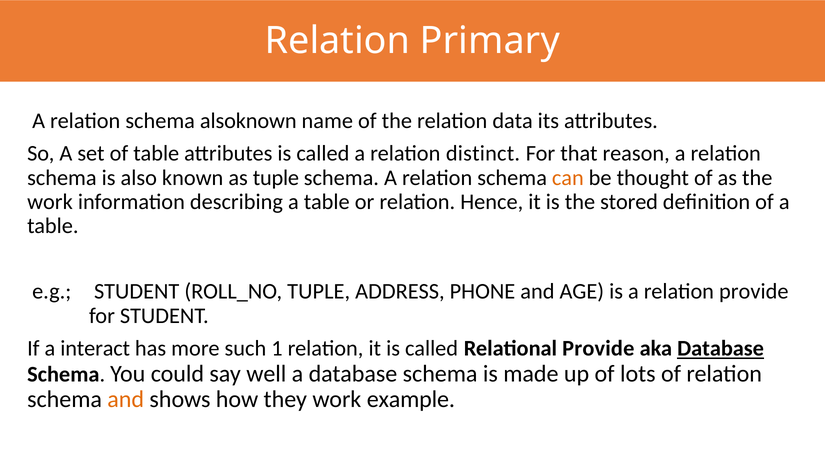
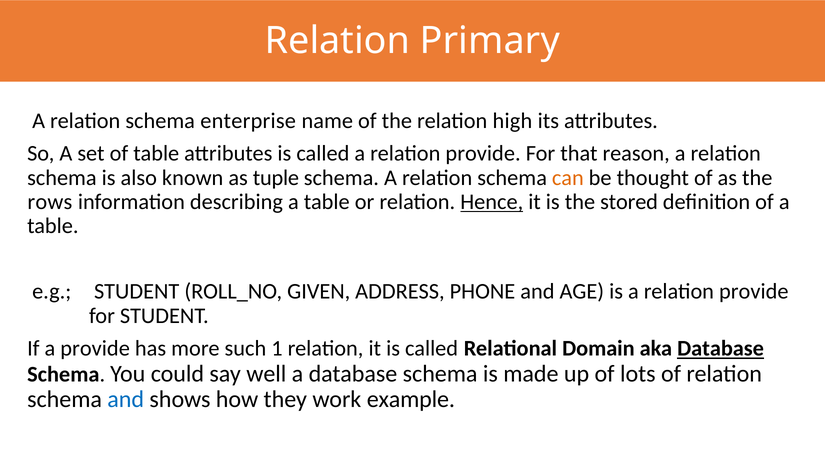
alsoknown: alsoknown -> enterprise
data: data -> high
called a relation distinct: distinct -> provide
work at (50, 202): work -> rows
Hence underline: none -> present
ROLL_NO TUPLE: TUPLE -> GIVEN
a interact: interact -> provide
Relational Provide: Provide -> Domain
and at (126, 400) colour: orange -> blue
